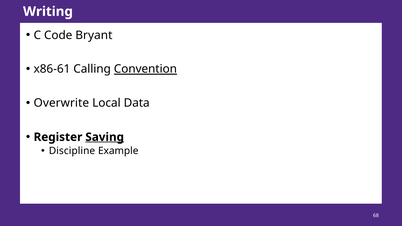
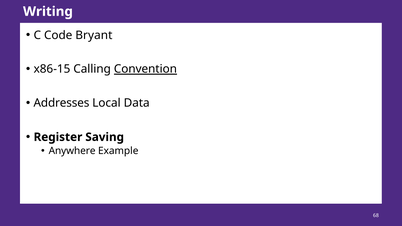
x86-61: x86-61 -> x86-15
Overwrite: Overwrite -> Addresses
Saving underline: present -> none
Discipline: Discipline -> Anywhere
